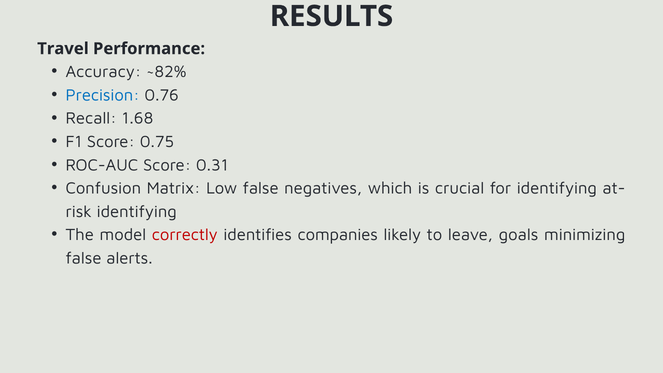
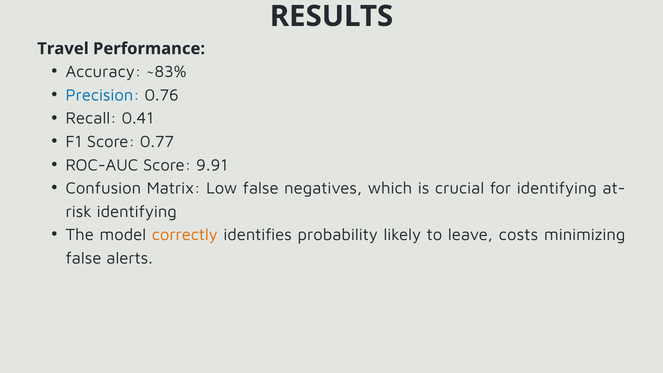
~82%: ~82% -> ~83%
1.68: 1.68 -> 0.41
0.75: 0.75 -> 0.77
0.31: 0.31 -> 9.91
correctly colour: red -> orange
companies: companies -> probability
goals: goals -> costs
